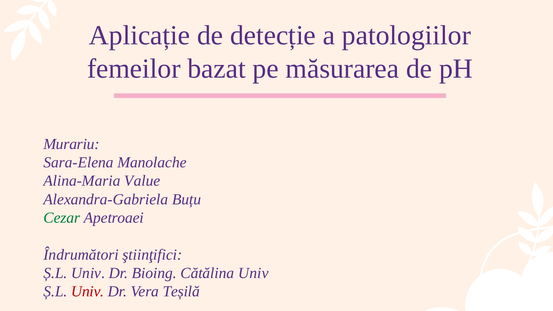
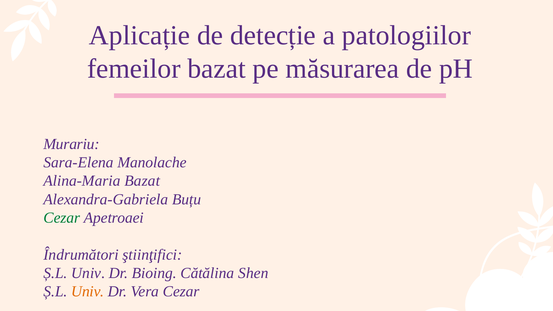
Alina-Maria Value: Value -> Bazat
Cătălina Univ: Univ -> Shen
Univ at (88, 292) colour: red -> orange
Vera Teșilă: Teșilă -> Cezar
